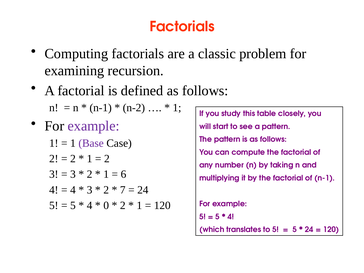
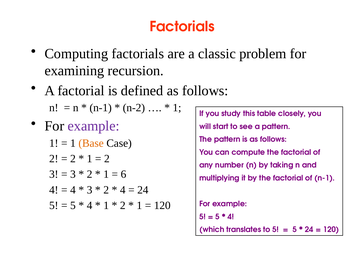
Base colour: purple -> orange
7 at (123, 190): 7 -> 4
0 at (106, 205): 0 -> 1
